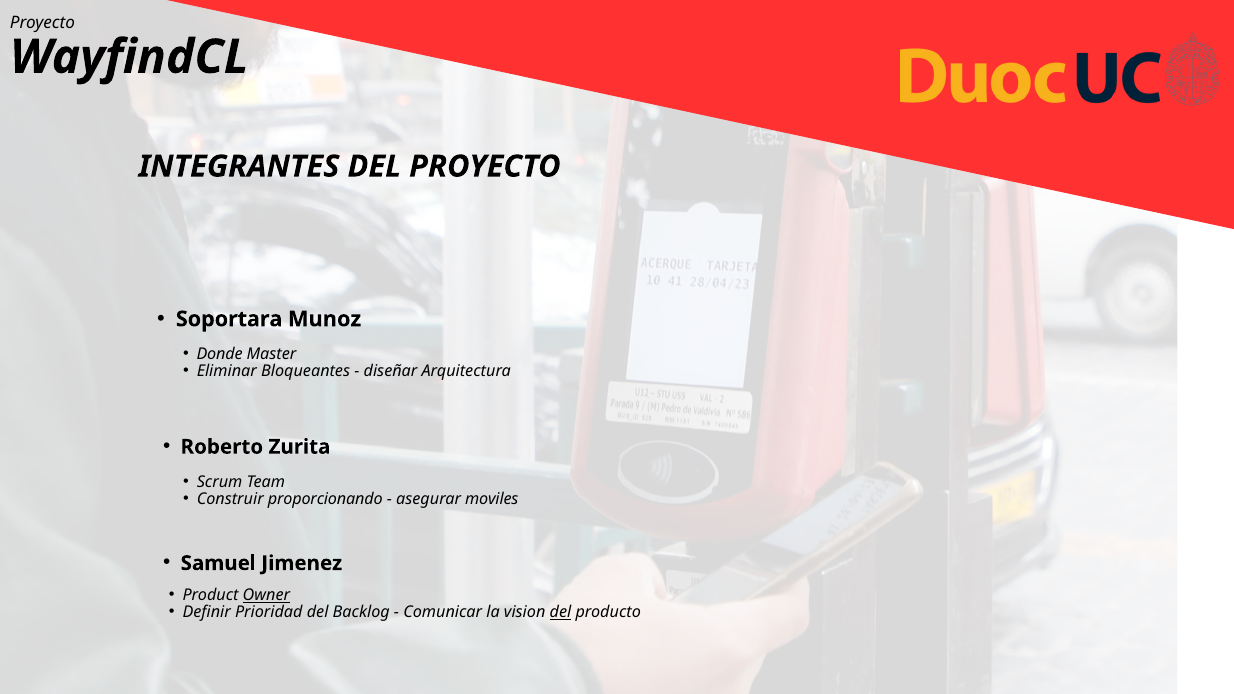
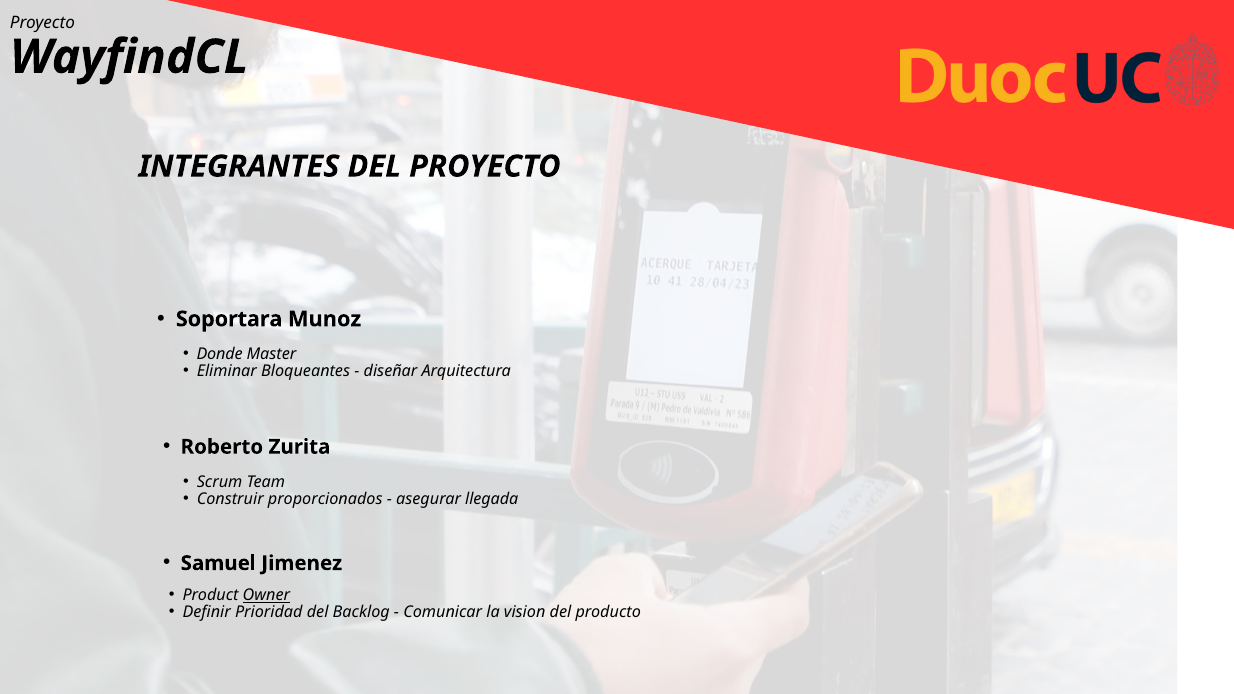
proporcionando: proporcionando -> proporcionados
moviles: moviles -> llegada
del at (561, 612) underline: present -> none
